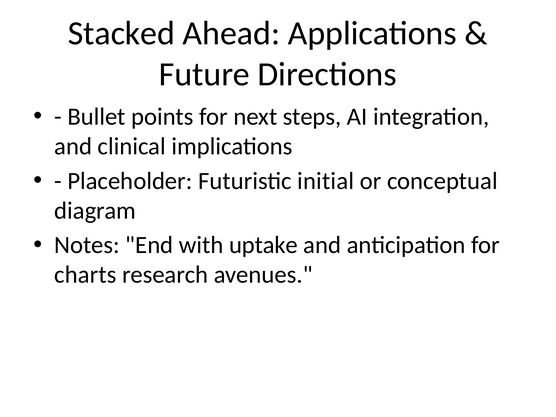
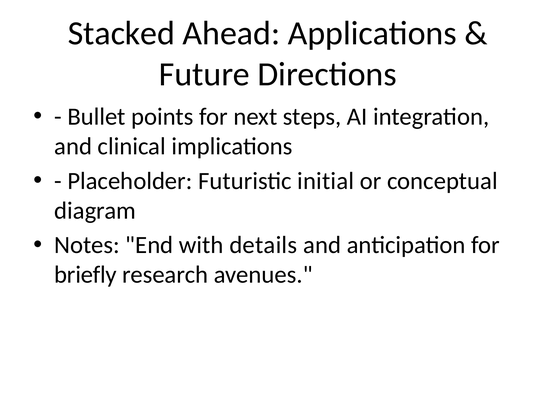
uptake: uptake -> details
charts: charts -> briefly
